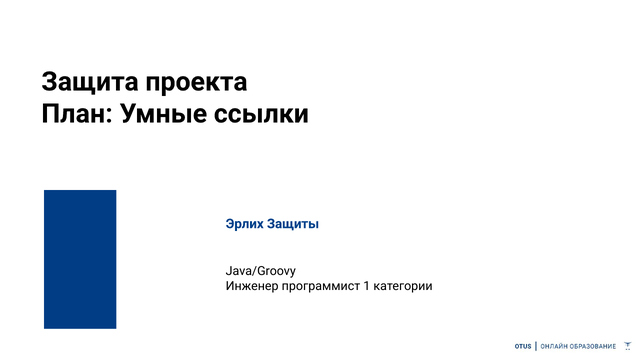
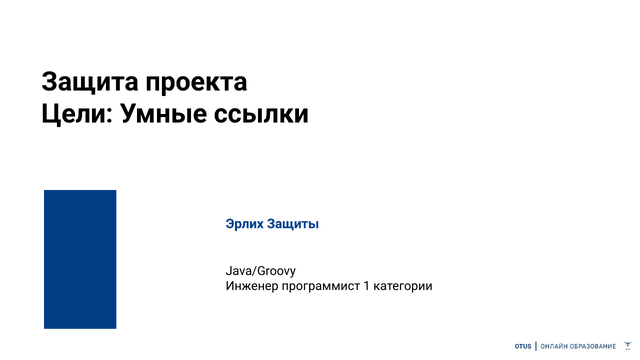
План: План -> Цели
